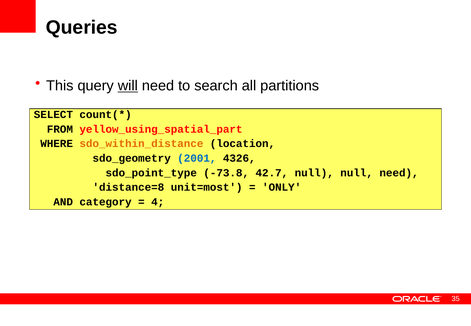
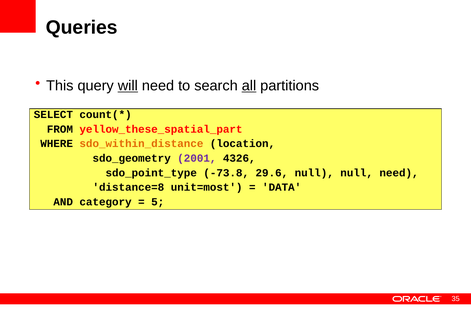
all underline: none -> present
yellow_using_spatial_part: yellow_using_spatial_part -> yellow_these_spatial_part
2001 colour: blue -> purple
42.7: 42.7 -> 29.6
ONLY: ONLY -> DATA
4: 4 -> 5
